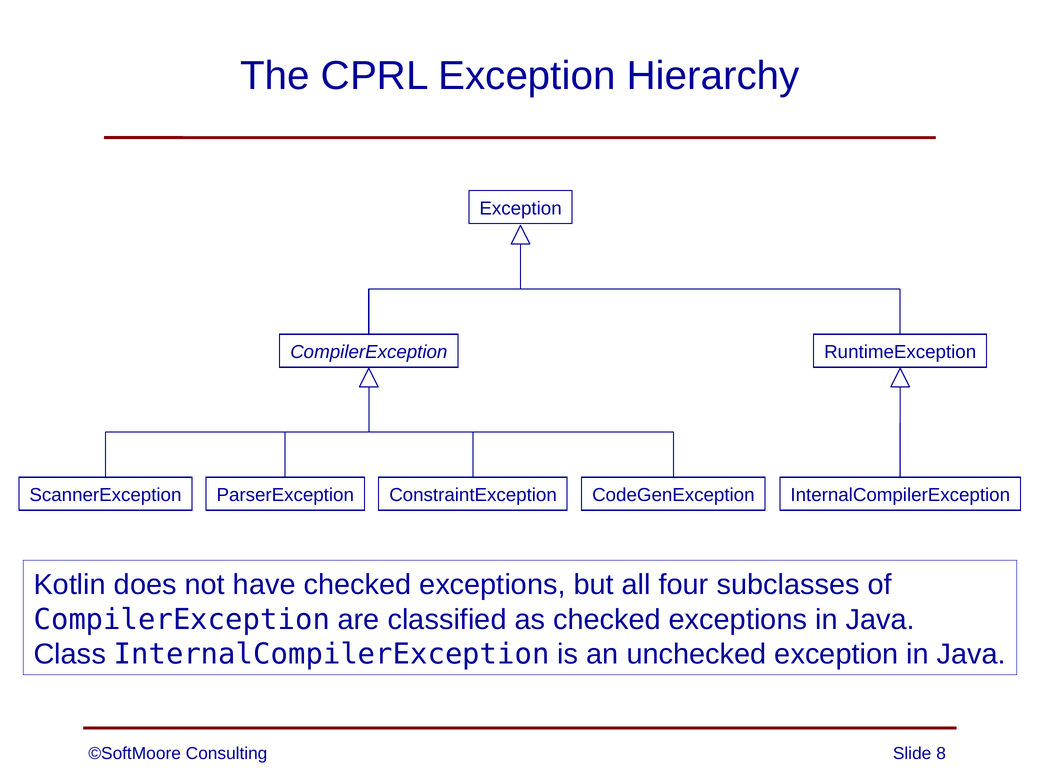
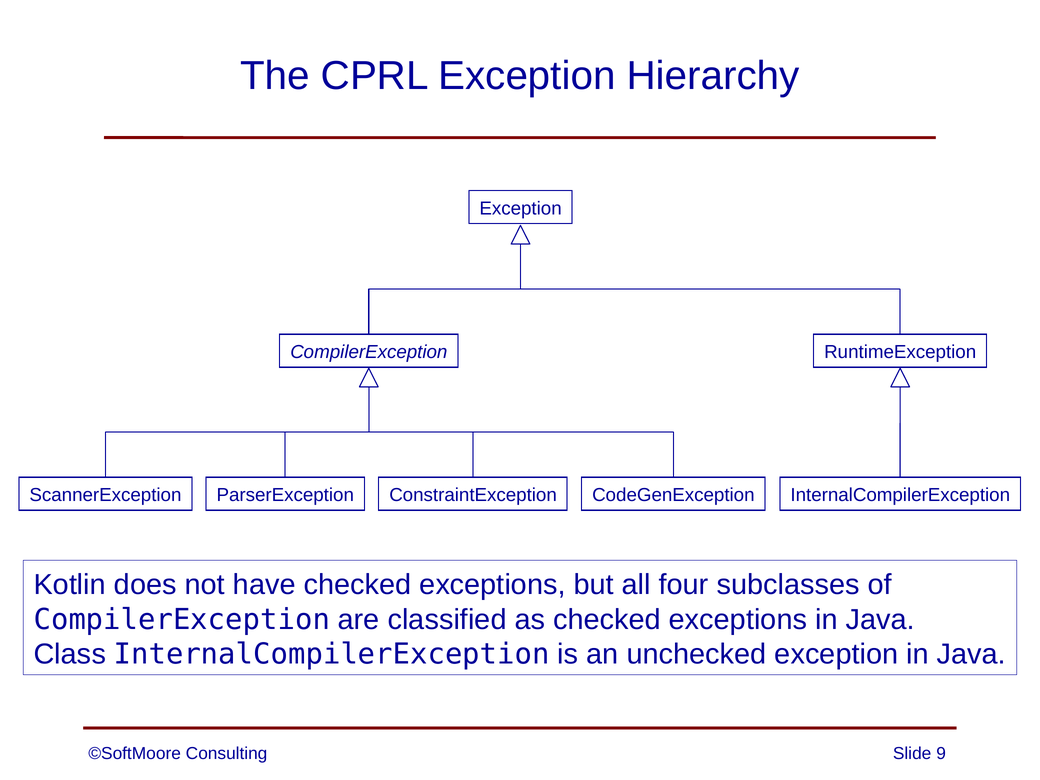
8: 8 -> 9
